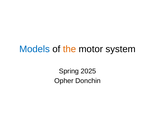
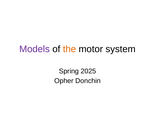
Models colour: blue -> purple
